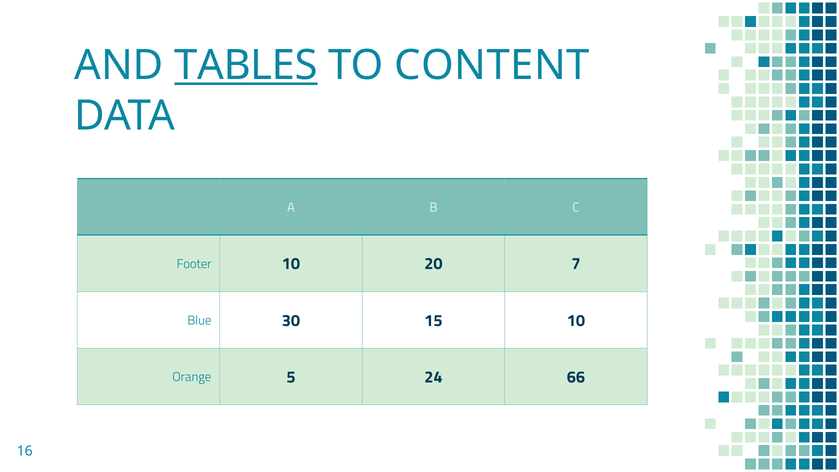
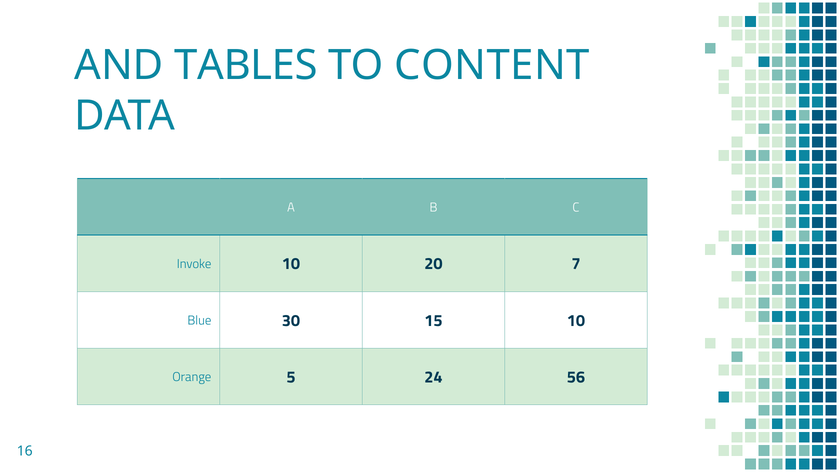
TABLES underline: present -> none
Footer: Footer -> Invoke
66: 66 -> 56
